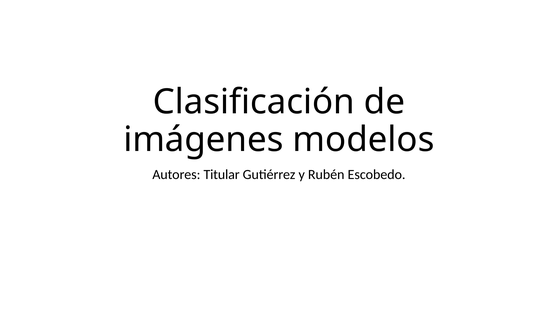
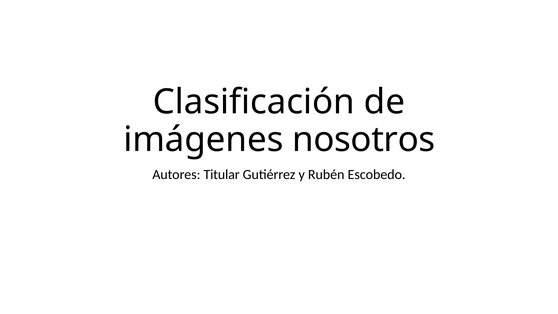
modelos: modelos -> nosotros
